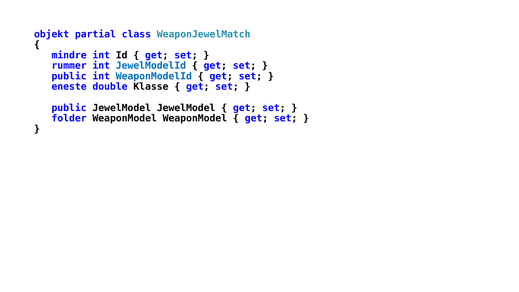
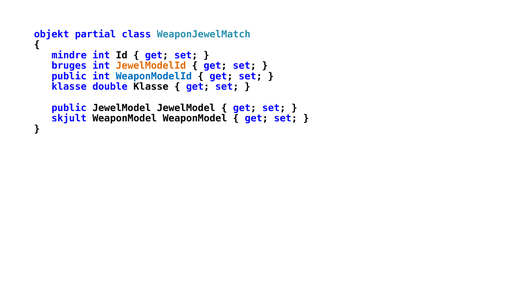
rummer: rummer -> bruges
JewelModelId colour: blue -> orange
eneste at (69, 87): eneste -> klasse
folder: folder -> skjult
